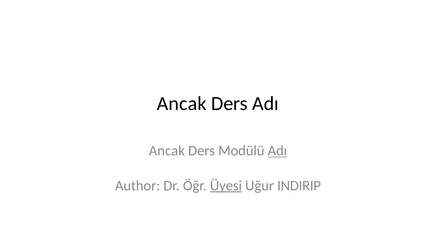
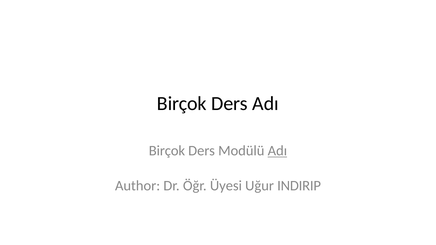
Ancak at (182, 104): Ancak -> Birçok
Ancak at (167, 151): Ancak -> Birçok
Üyesi underline: present -> none
